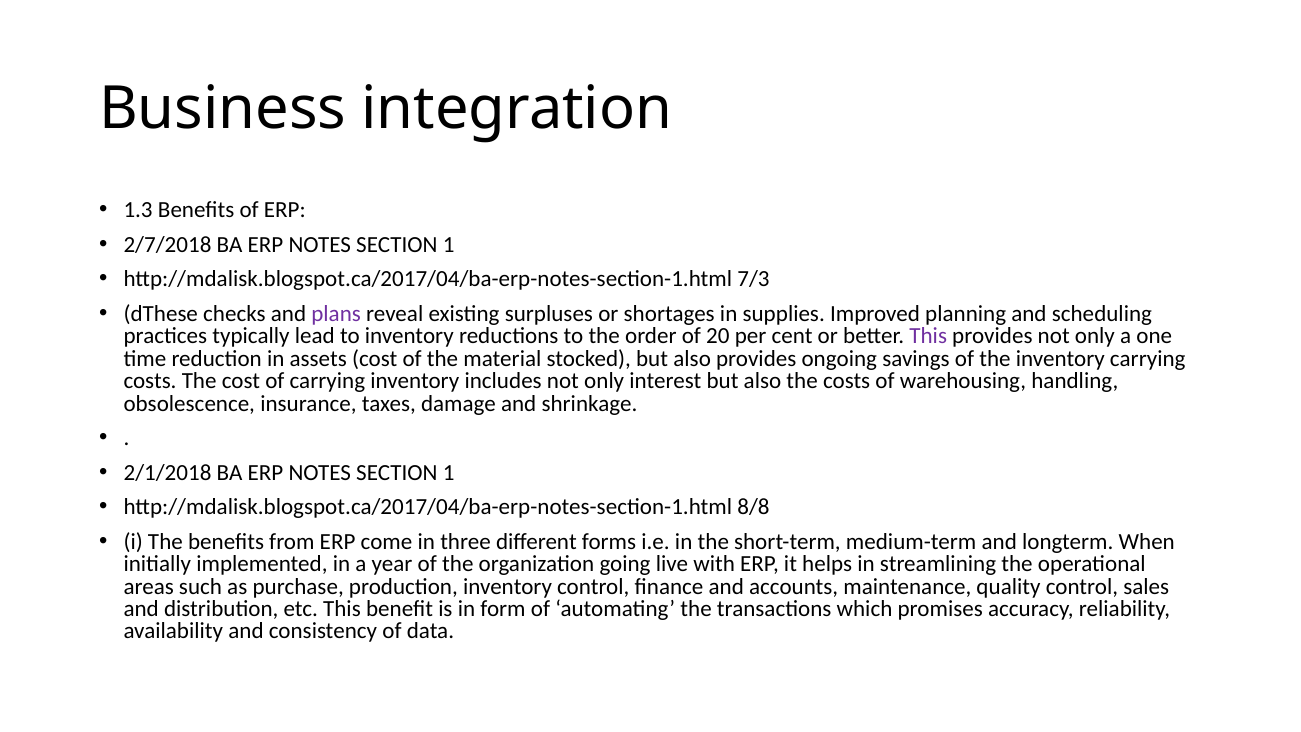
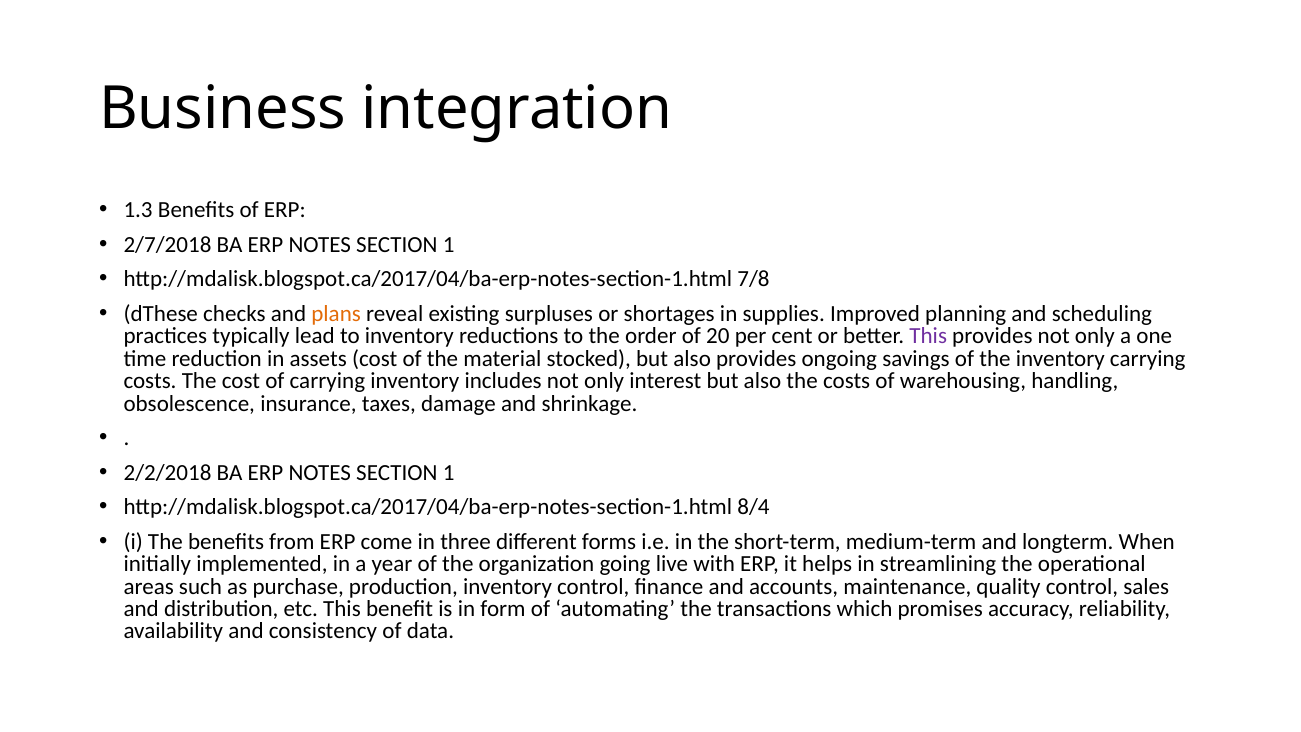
7/3: 7/3 -> 7/8
plans colour: purple -> orange
2/1/2018: 2/1/2018 -> 2/2/2018
8/8: 8/8 -> 8/4
